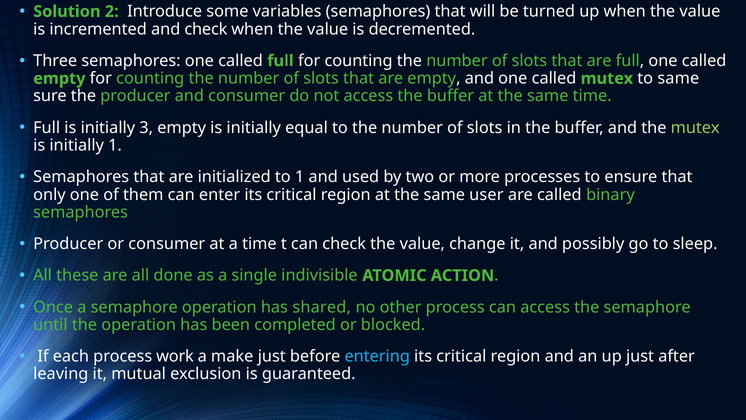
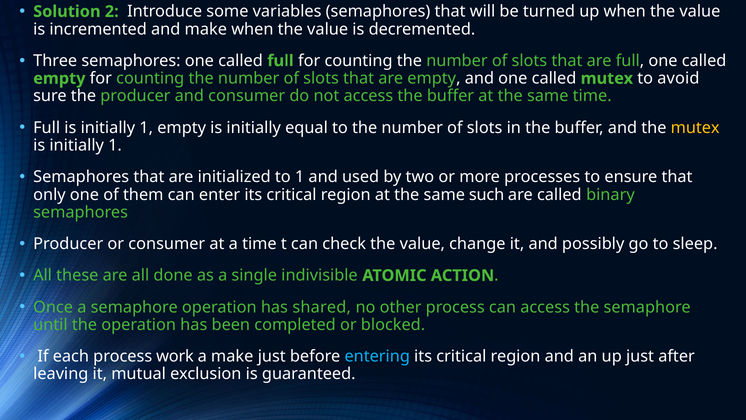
and check: check -> make
to same: same -> avoid
Full is initially 3: 3 -> 1
mutex at (695, 128) colour: light green -> yellow
user: user -> such
